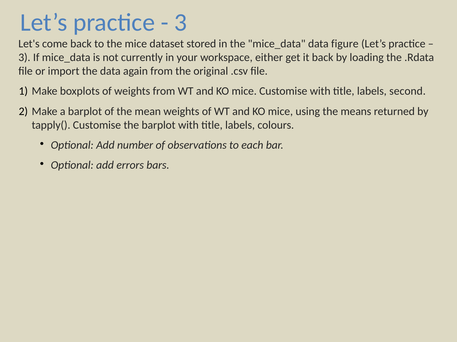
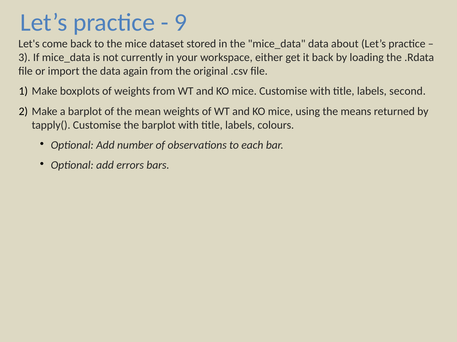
3 at (181, 22): 3 -> 9
figure: figure -> about
